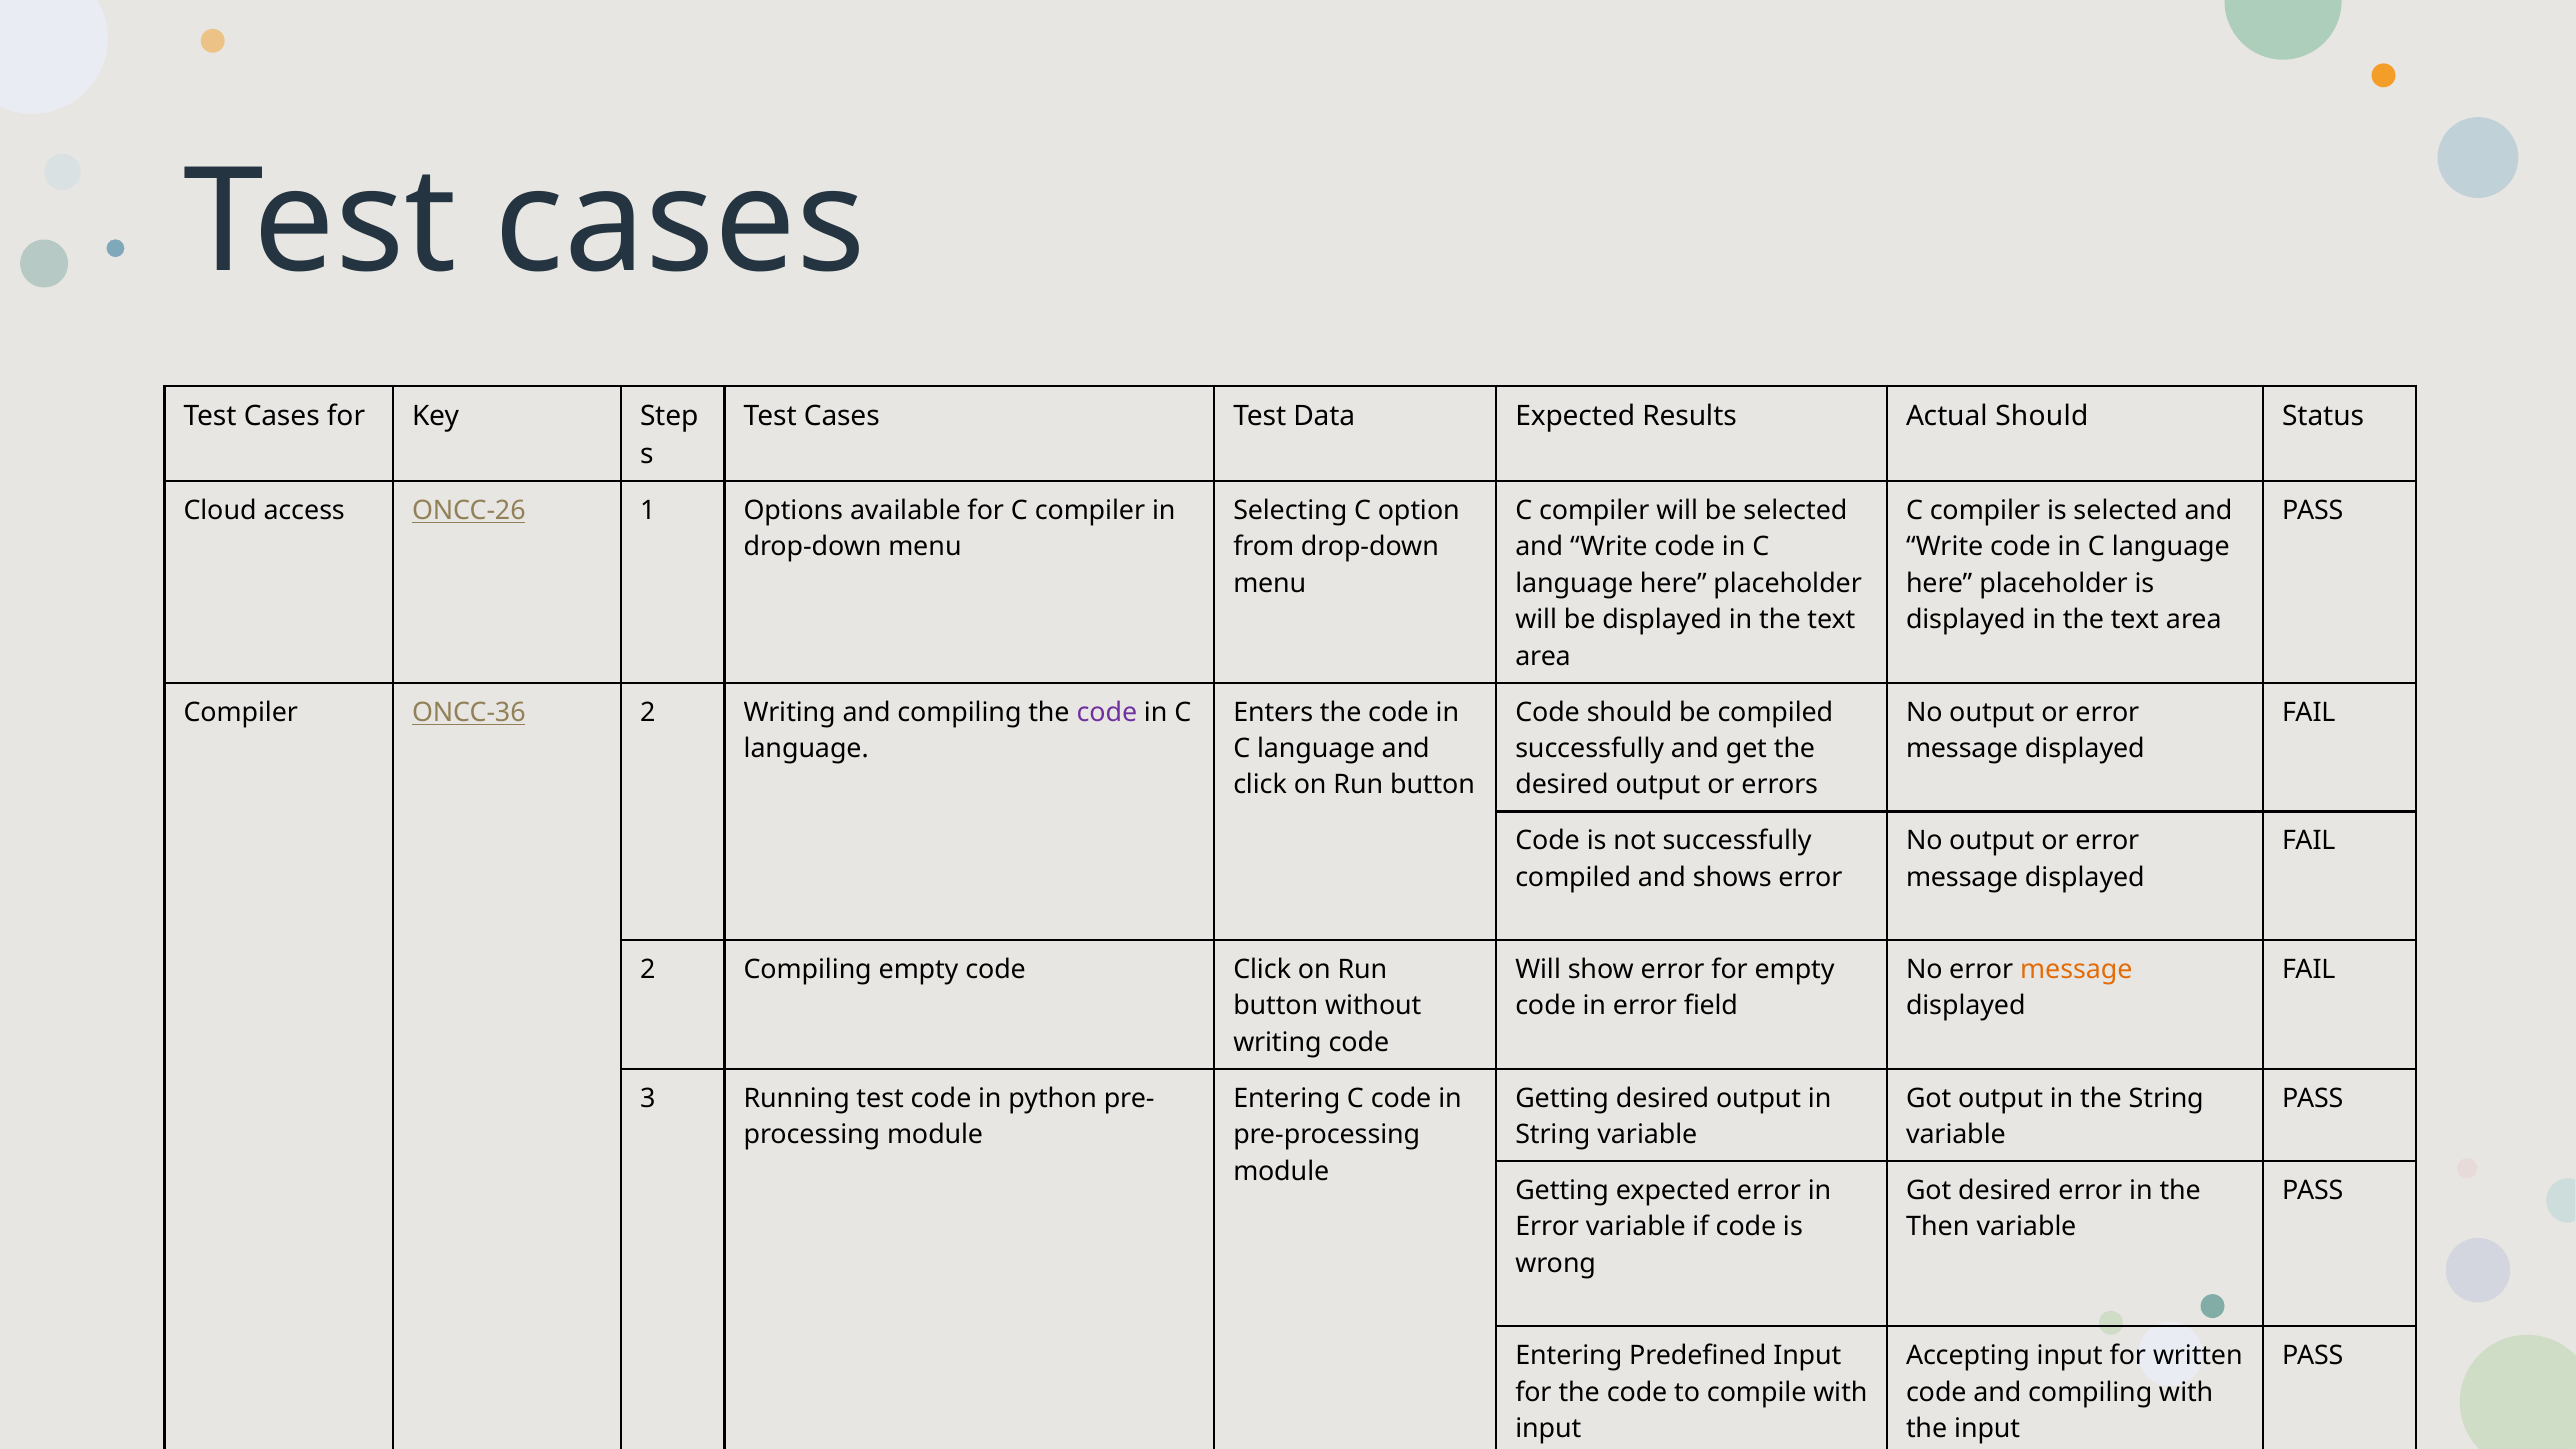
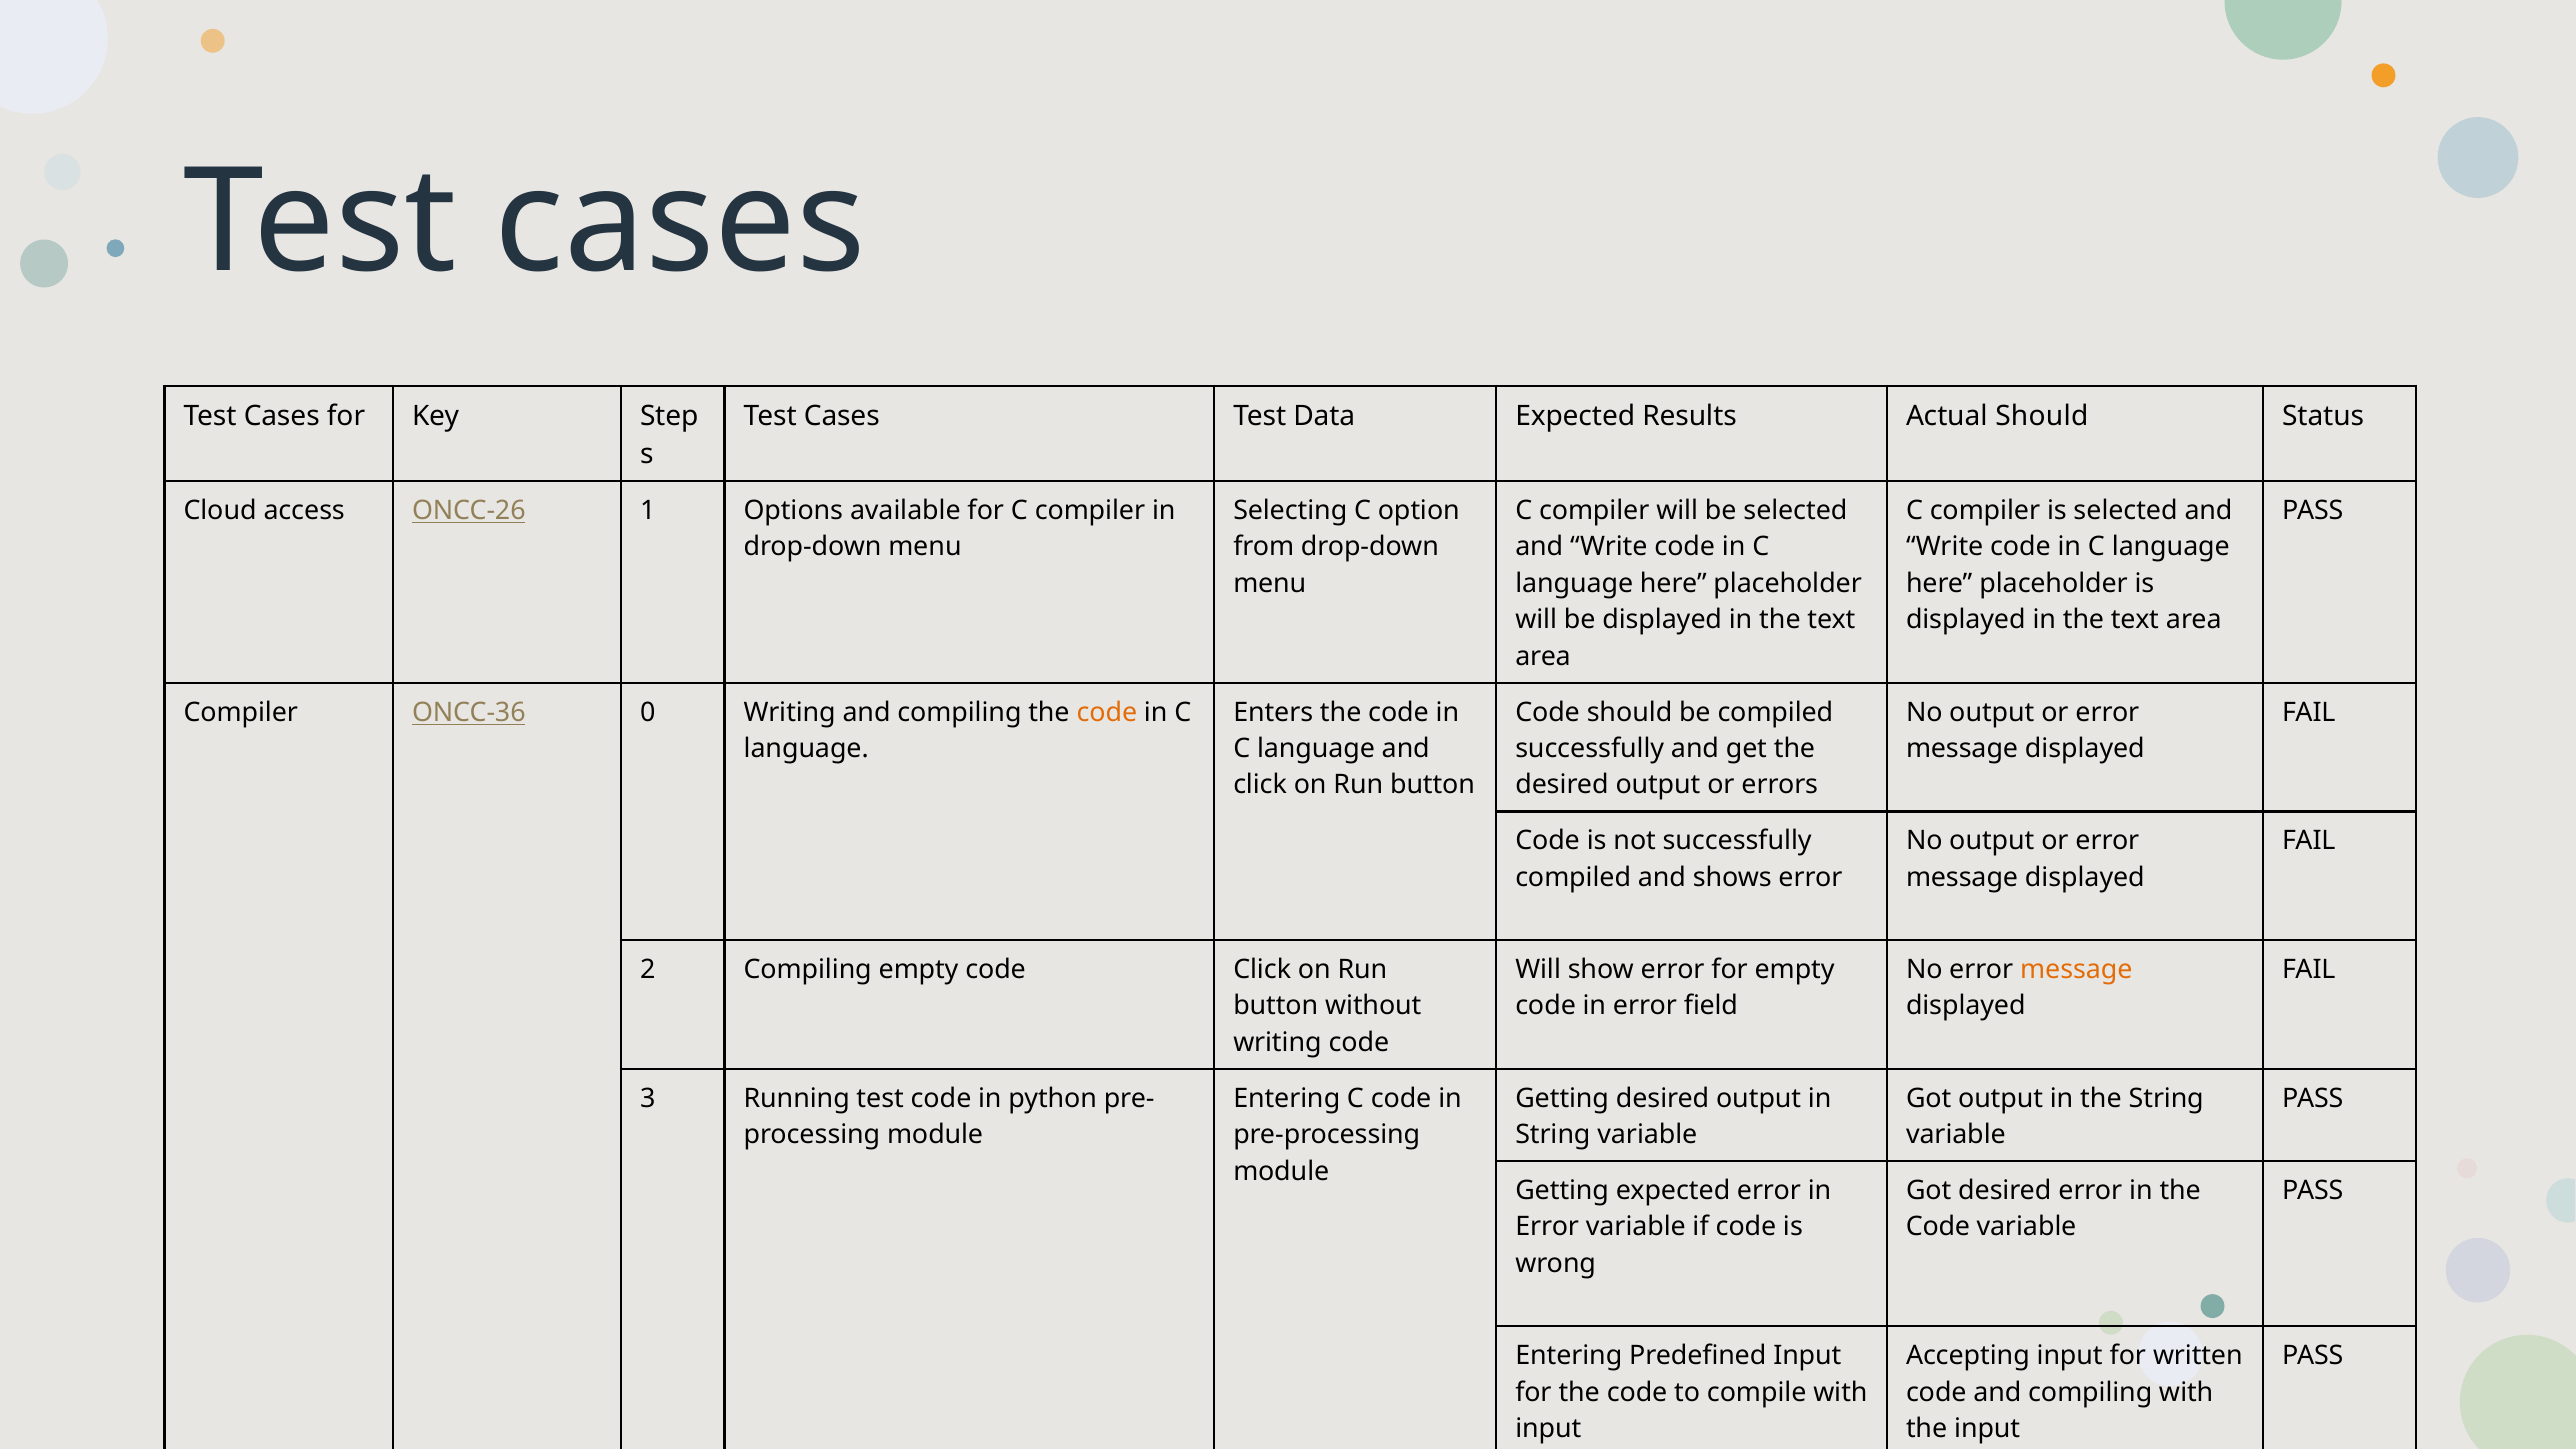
ONCC-36 2: 2 -> 0
code at (1107, 712) colour: purple -> orange
Then at (1938, 1227): Then -> Code
